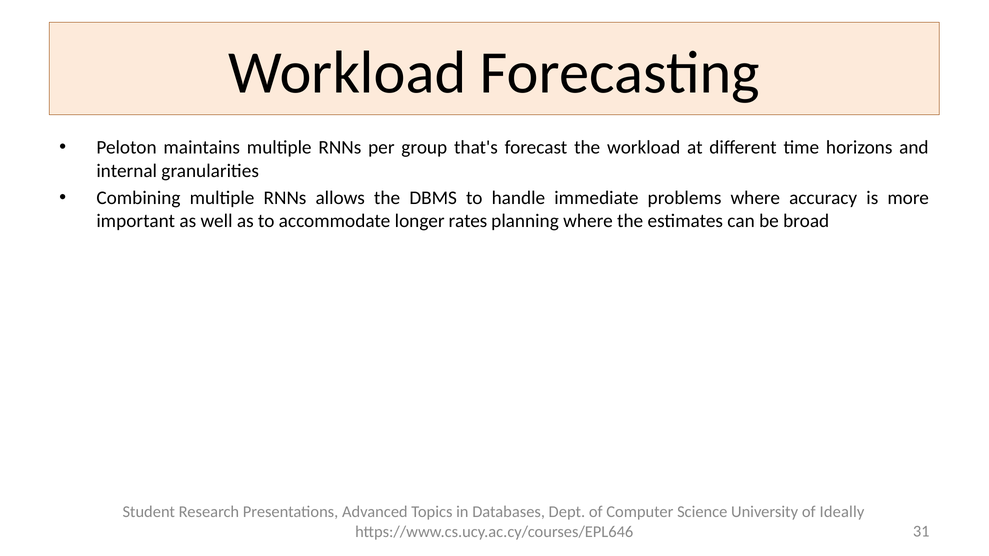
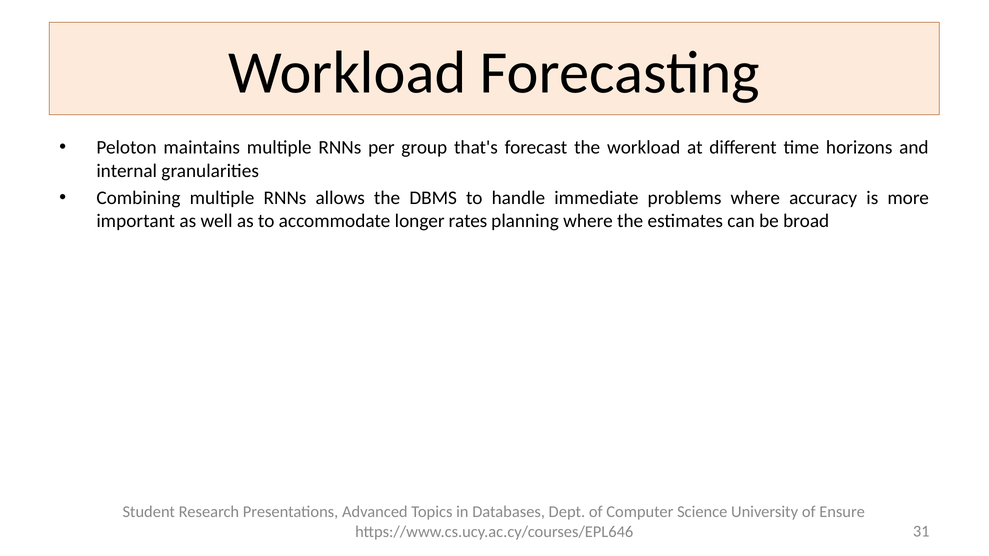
Ideally: Ideally -> Ensure
